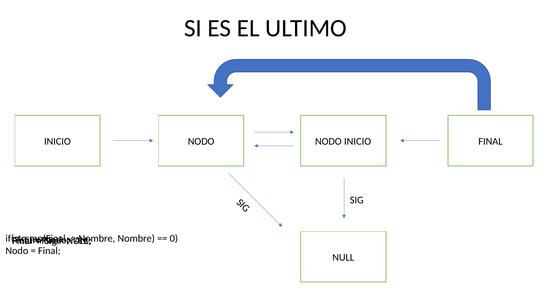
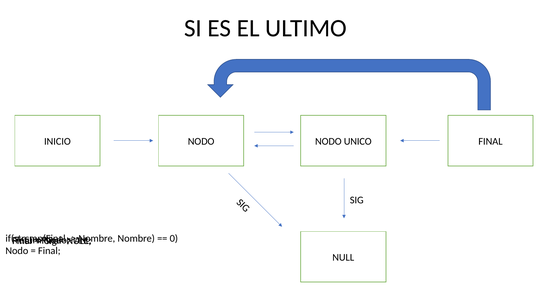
NODO INICIO: INICIO -> UNICO
